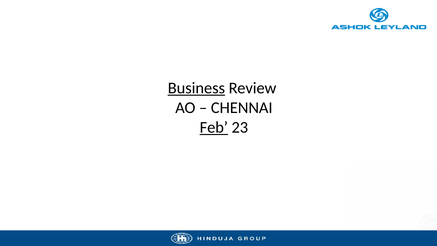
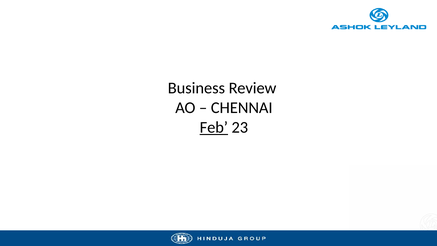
Business underline: present -> none
